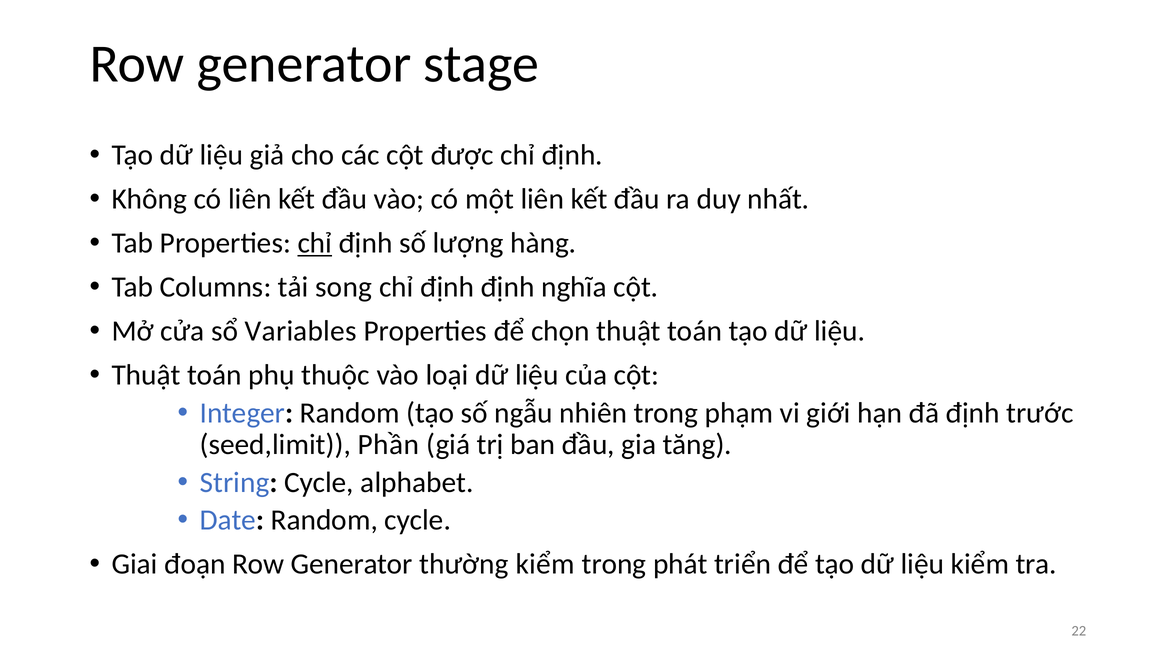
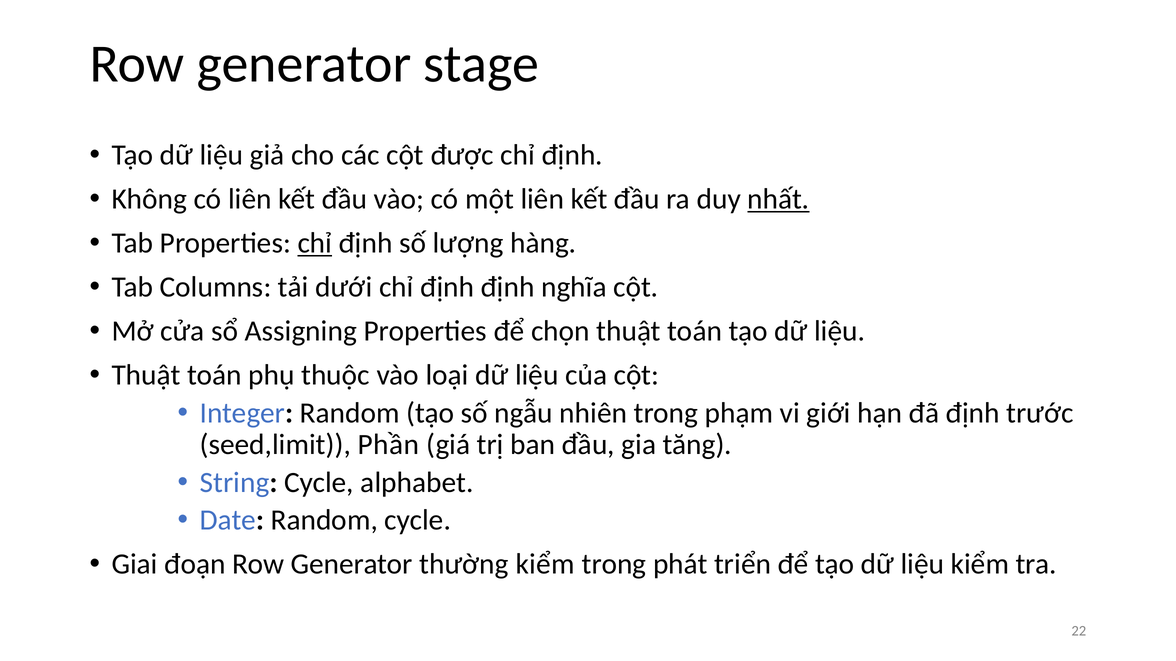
nhất underline: none -> present
song: song -> dưới
Variables: Variables -> Assigning
